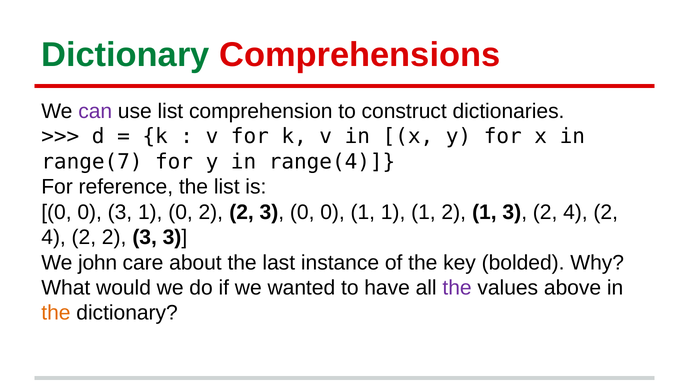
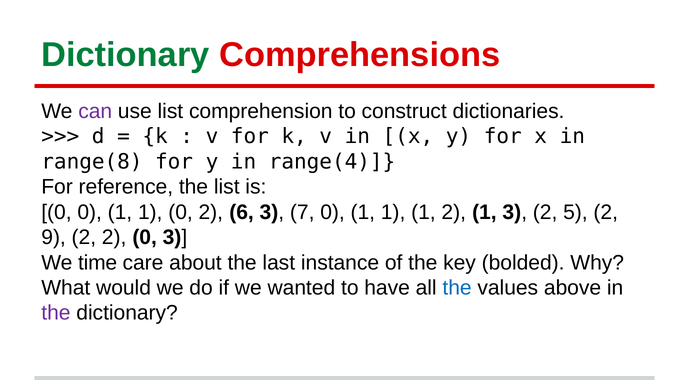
range(7: range(7 -> range(8
0 0 3: 3 -> 1
0 2 2: 2 -> 6
3 0: 0 -> 7
3 2 4: 4 -> 5
4 at (54, 238): 4 -> 9
3 at (145, 238): 3 -> 0
john: john -> time
the at (457, 288) colour: purple -> blue
the at (56, 313) colour: orange -> purple
